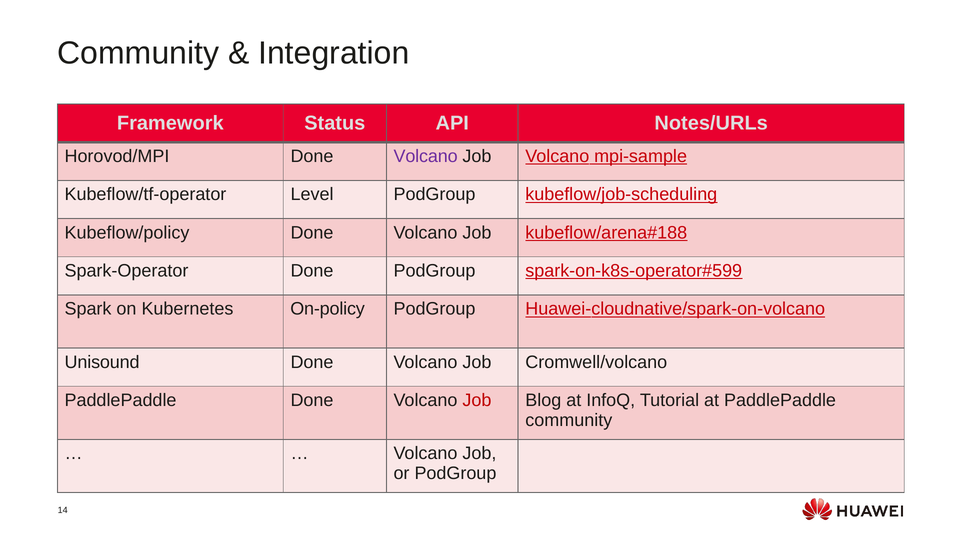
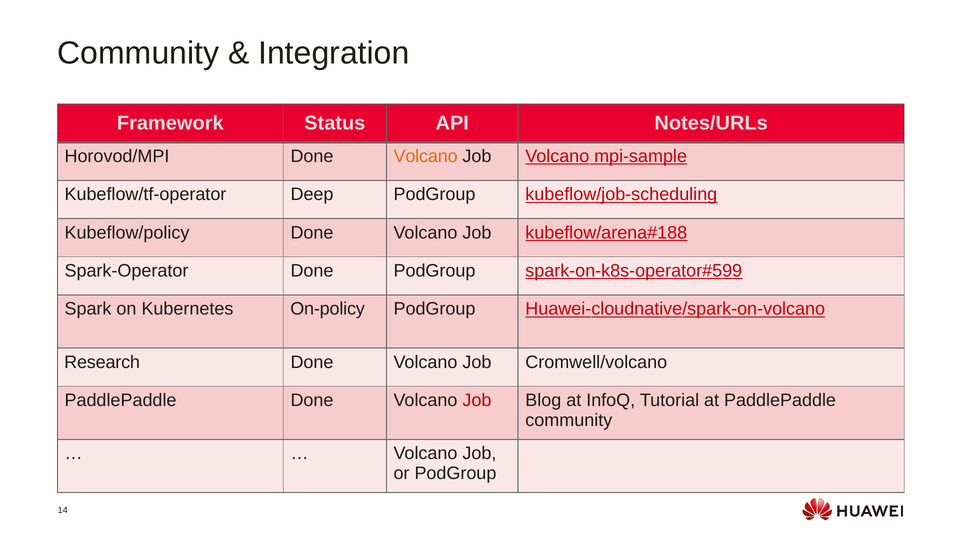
Volcano at (426, 156) colour: purple -> orange
Level: Level -> Deep
Unisound: Unisound -> Research
